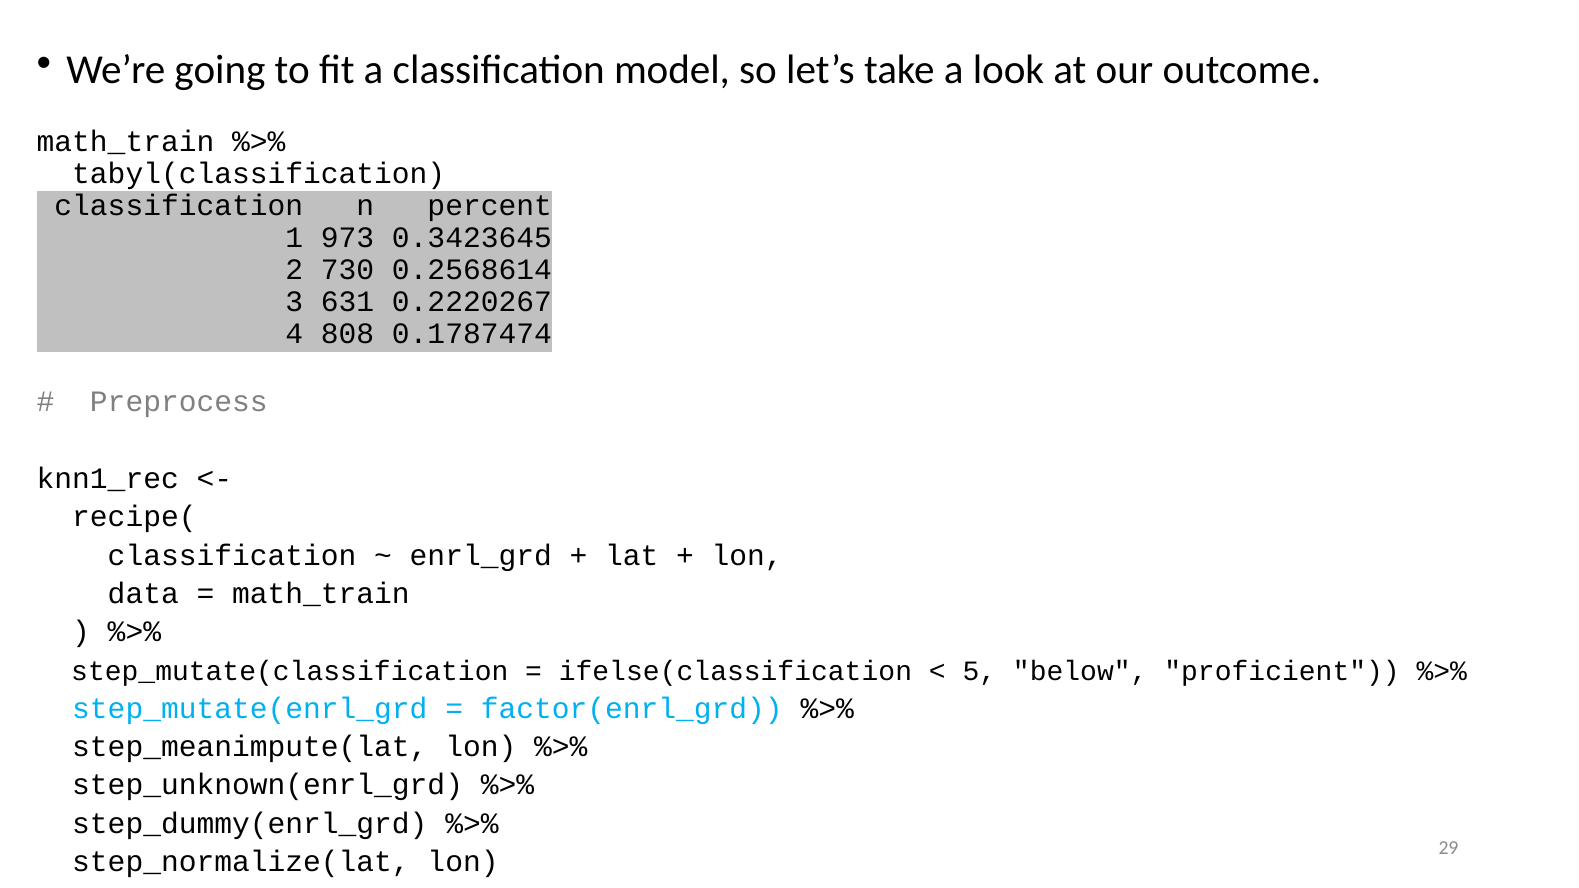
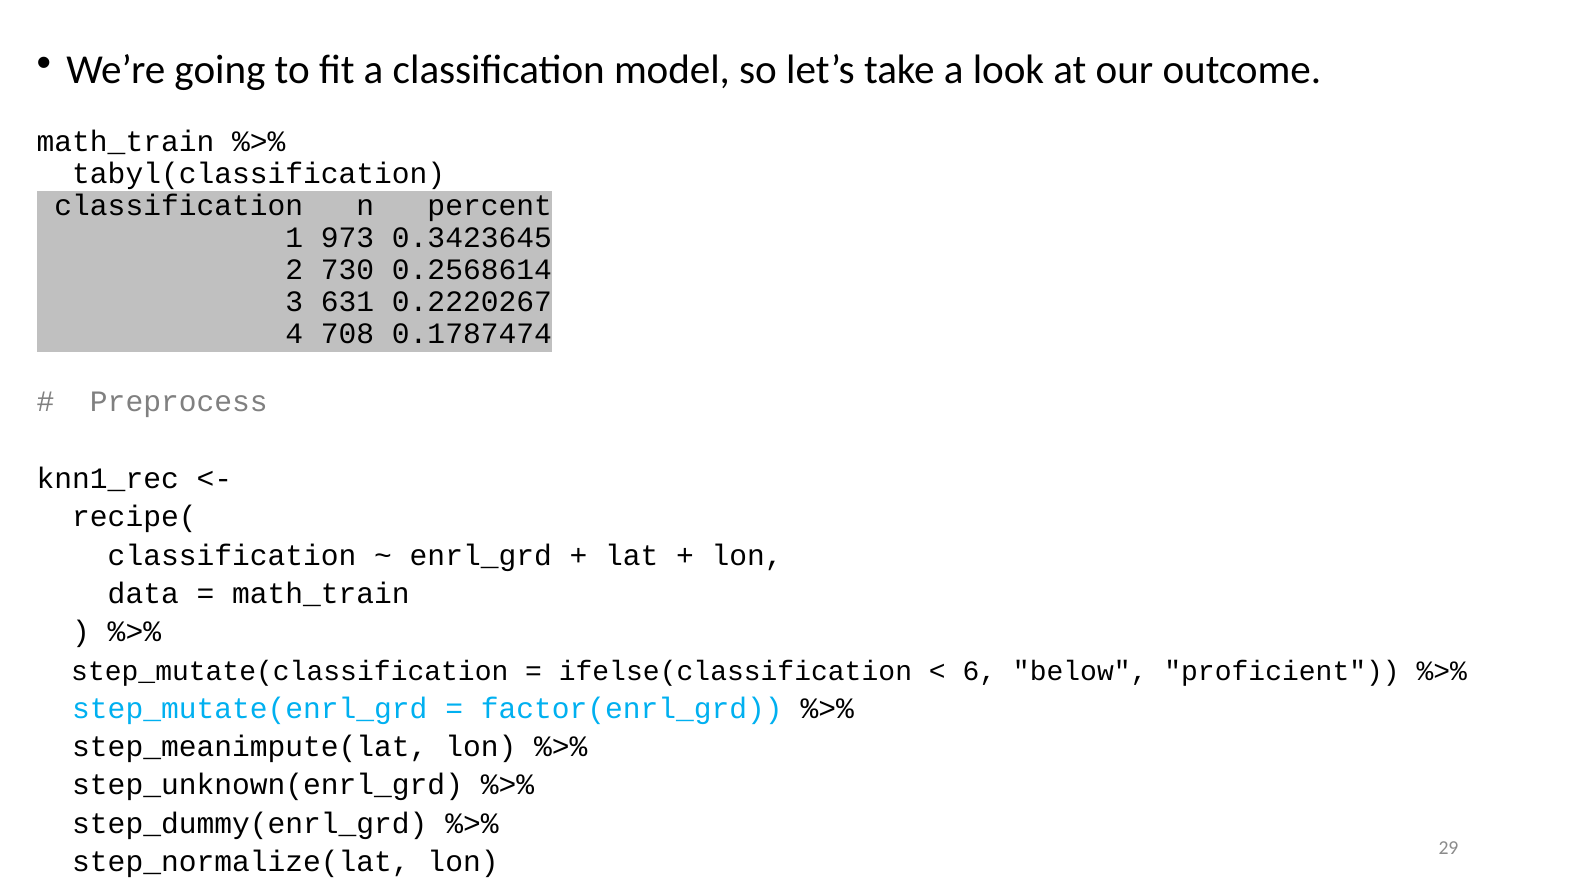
808: 808 -> 708
5: 5 -> 6
